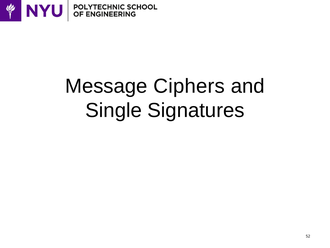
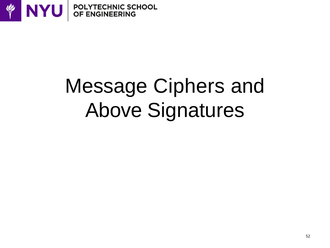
Single: Single -> Above
